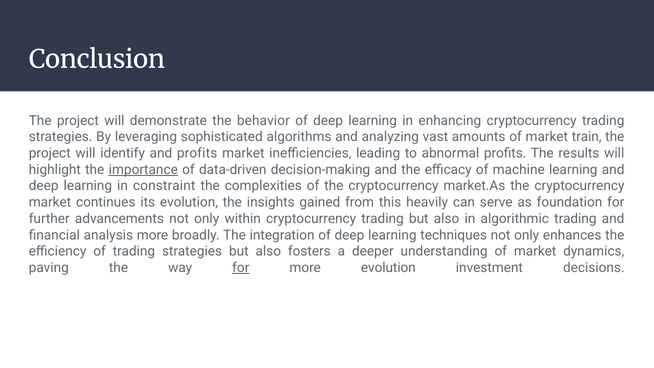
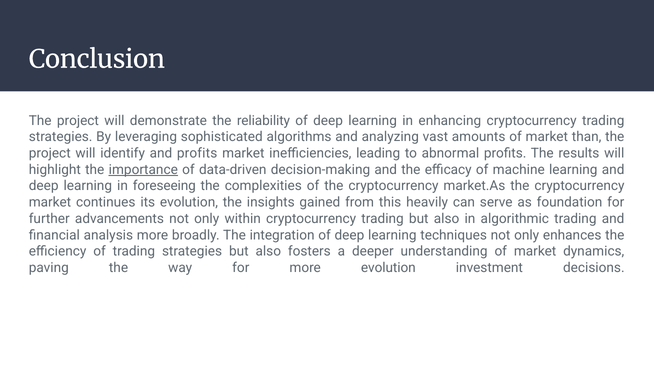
behavior: behavior -> reliability
train: train -> than
constraint: constraint -> foreseeing
for at (241, 268) underline: present -> none
